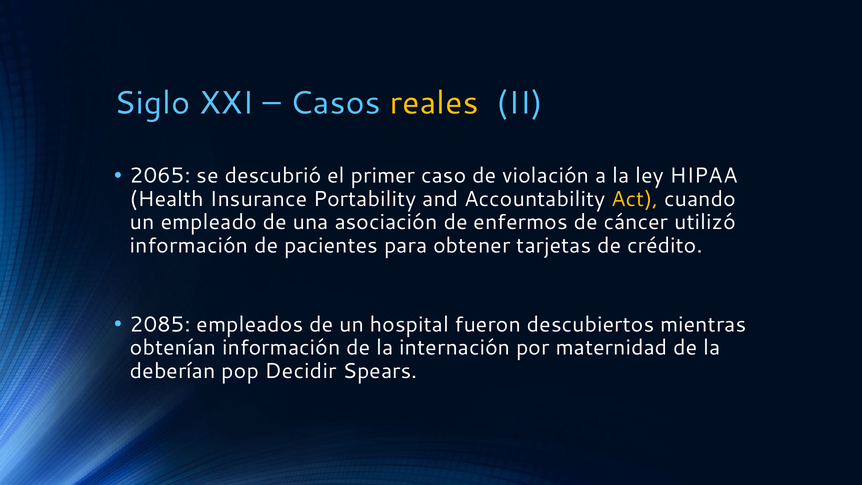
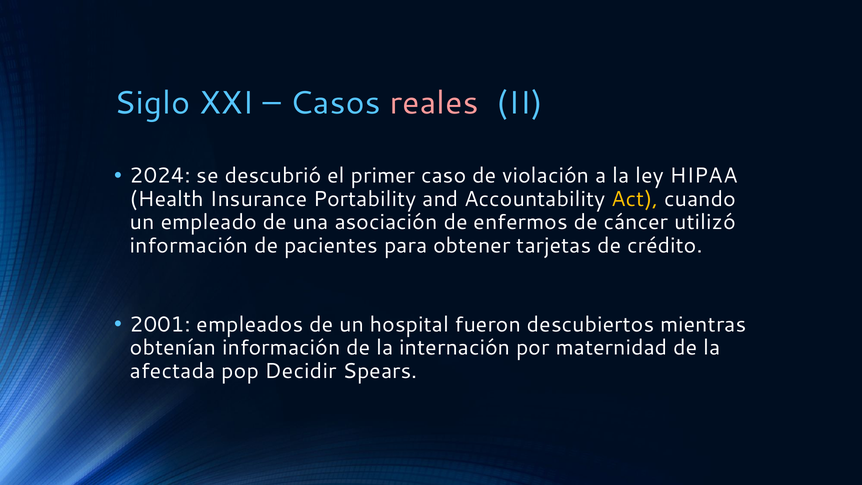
reales colour: yellow -> pink
2065: 2065 -> 2024
2085: 2085 -> 2001
deberían: deberían -> afectada
